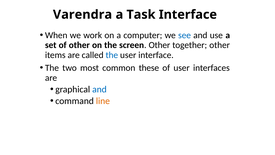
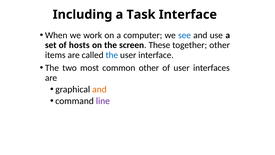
Varendra: Varendra -> Including
of other: other -> hosts
screen Other: Other -> These
common these: these -> other
and at (99, 89) colour: blue -> orange
line colour: orange -> purple
